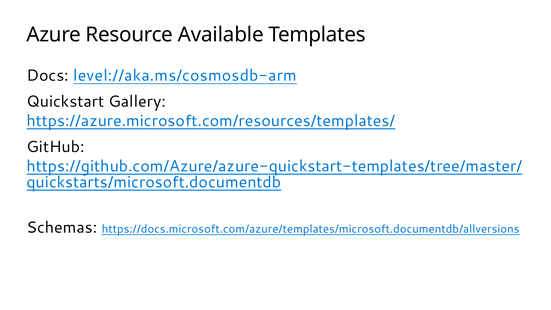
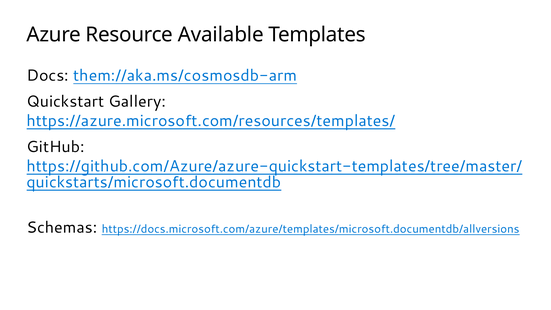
level://aka.ms/cosmosdb-arm: level://aka.ms/cosmosdb-arm -> them://aka.ms/cosmosdb-arm
